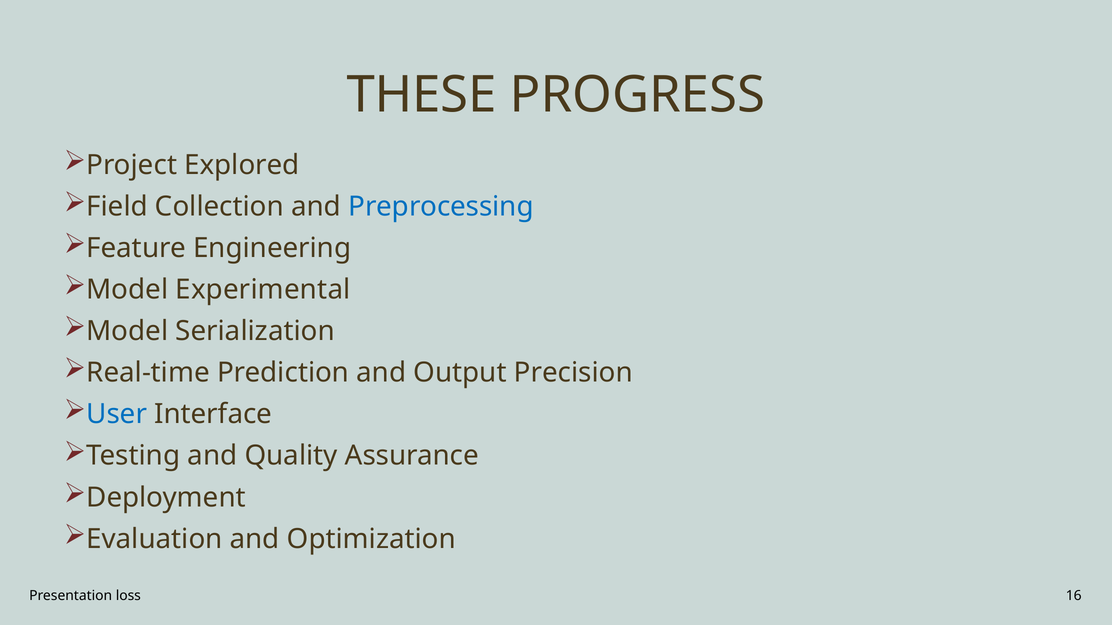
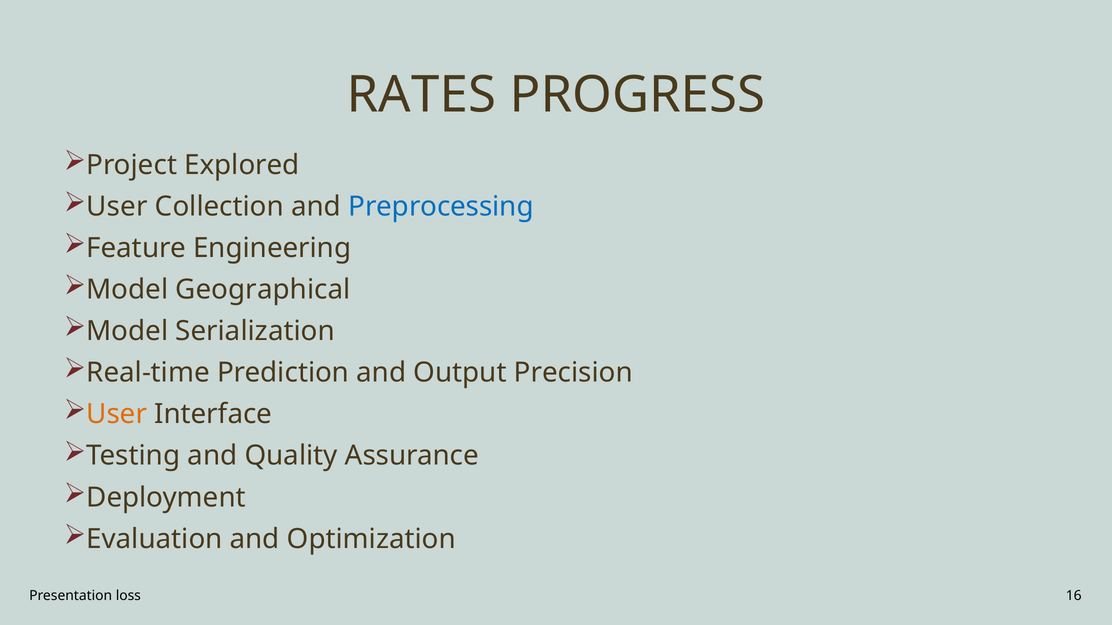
THESE: THESE -> RATES
Field at (117, 207): Field -> User
Experimental: Experimental -> Geographical
User at (117, 415) colour: blue -> orange
